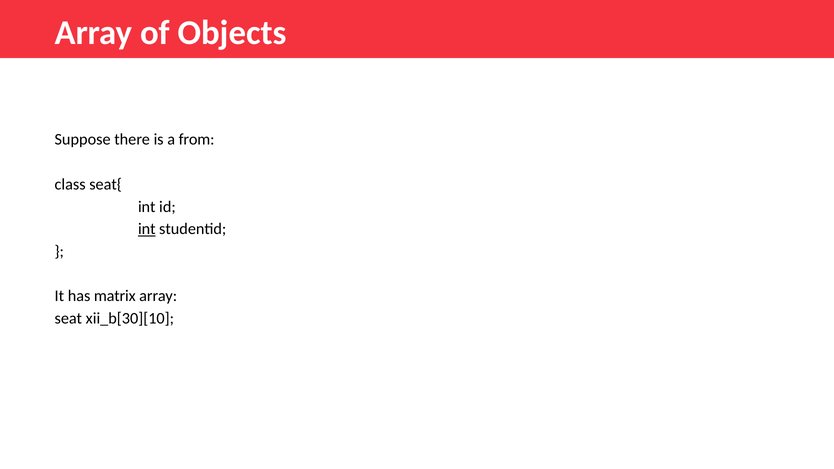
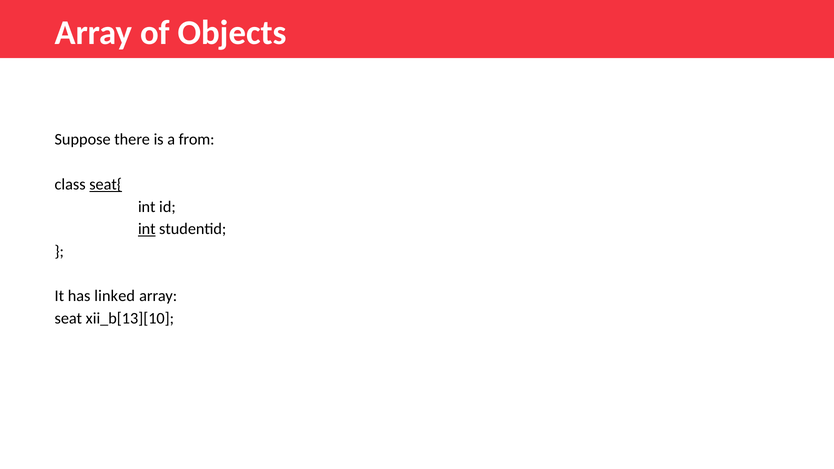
seat{ underline: none -> present
matrix: matrix -> linked
xii_b[30][10: xii_b[30][10 -> xii_b[13][10
